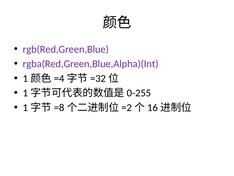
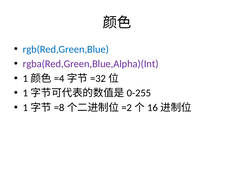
rgb(Red,Green,Blue colour: purple -> blue
